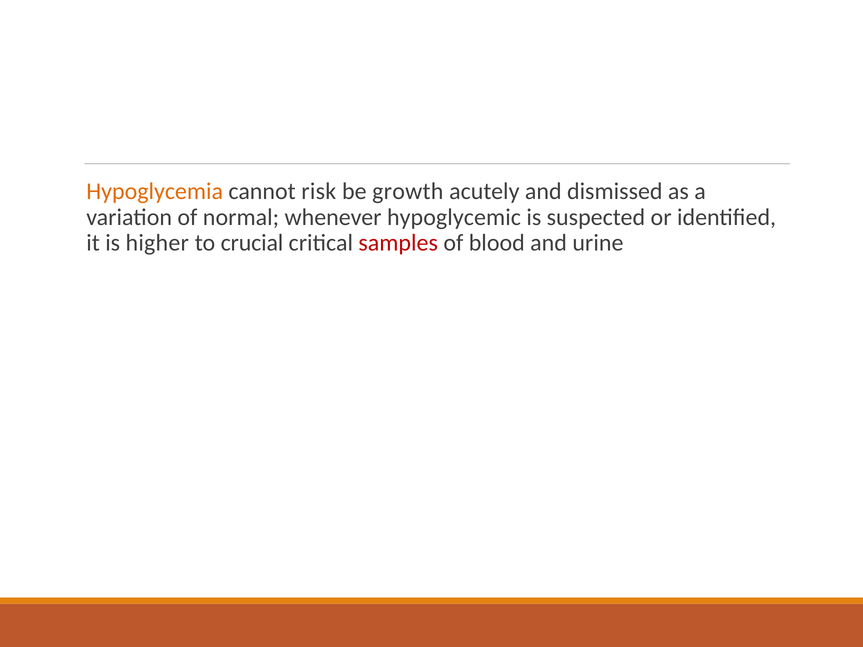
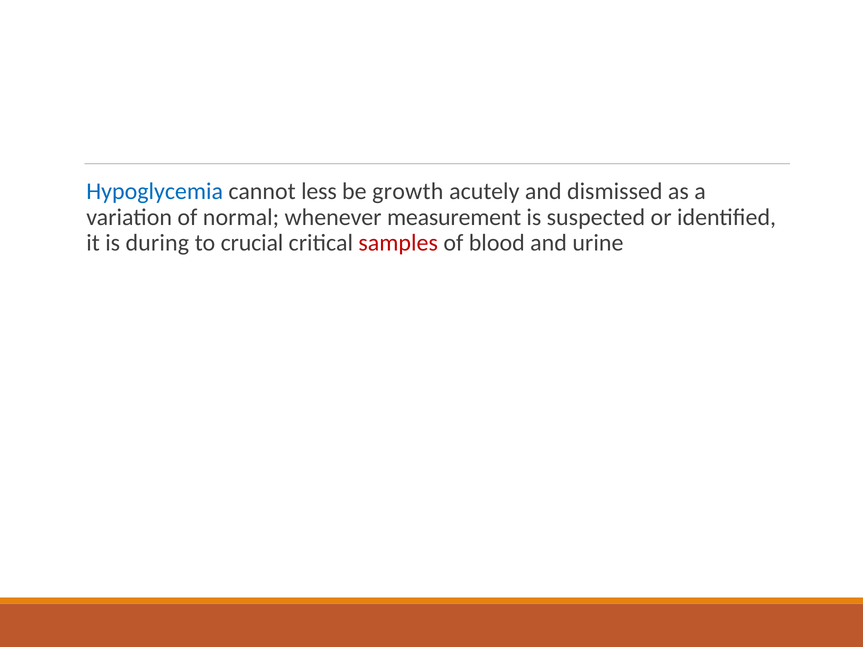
Hypoglycemia colour: orange -> blue
risk: risk -> less
hypoglycemic: hypoglycemic -> measurement
higher: higher -> during
